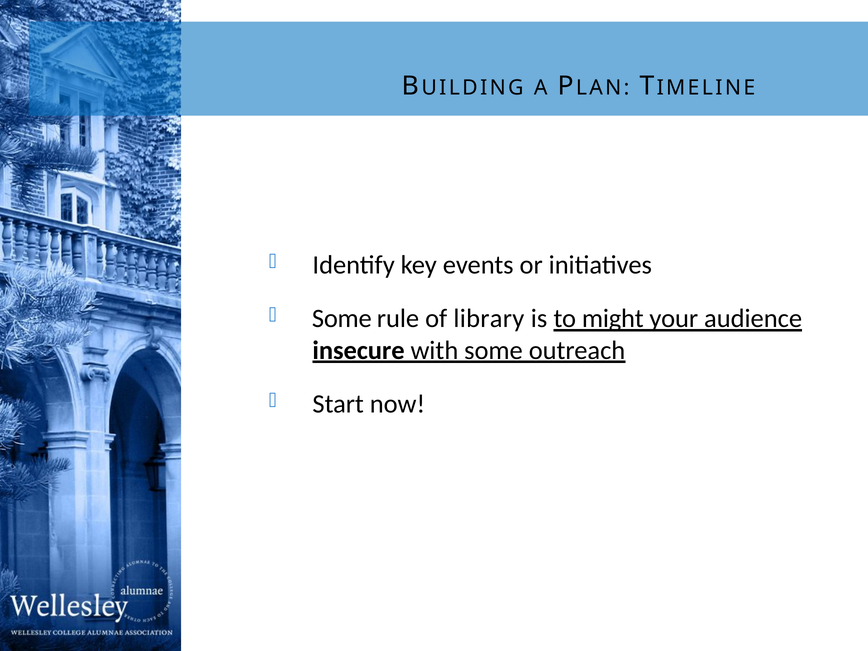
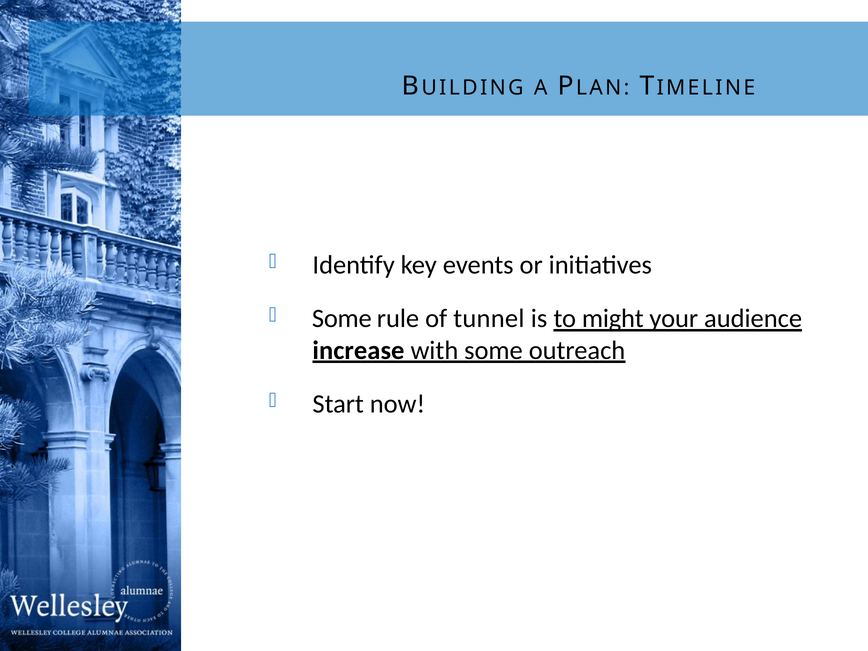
library: library -> tunnel
insecure: insecure -> increase
